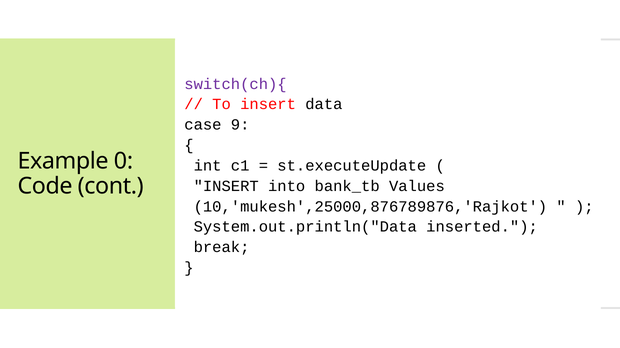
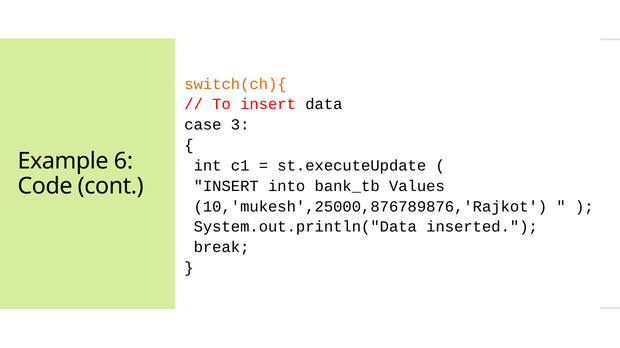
switch(ch){ colour: purple -> orange
9: 9 -> 3
0: 0 -> 6
